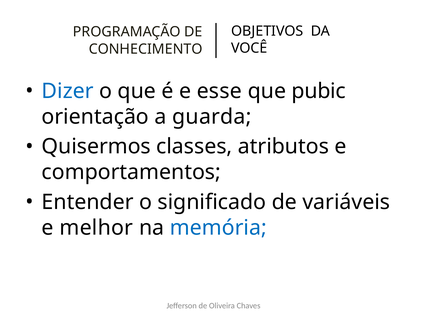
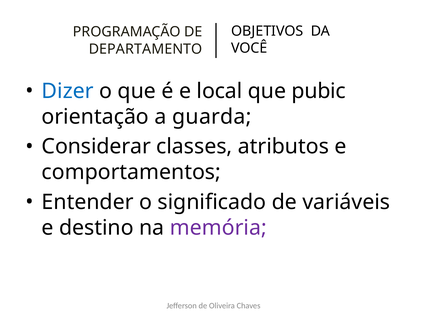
CONHECIMENTO: CONHECIMENTO -> DEPARTAMENTO
esse: esse -> local
Quisermos: Quisermos -> Considerar
melhor: melhor -> destino
memória colour: blue -> purple
